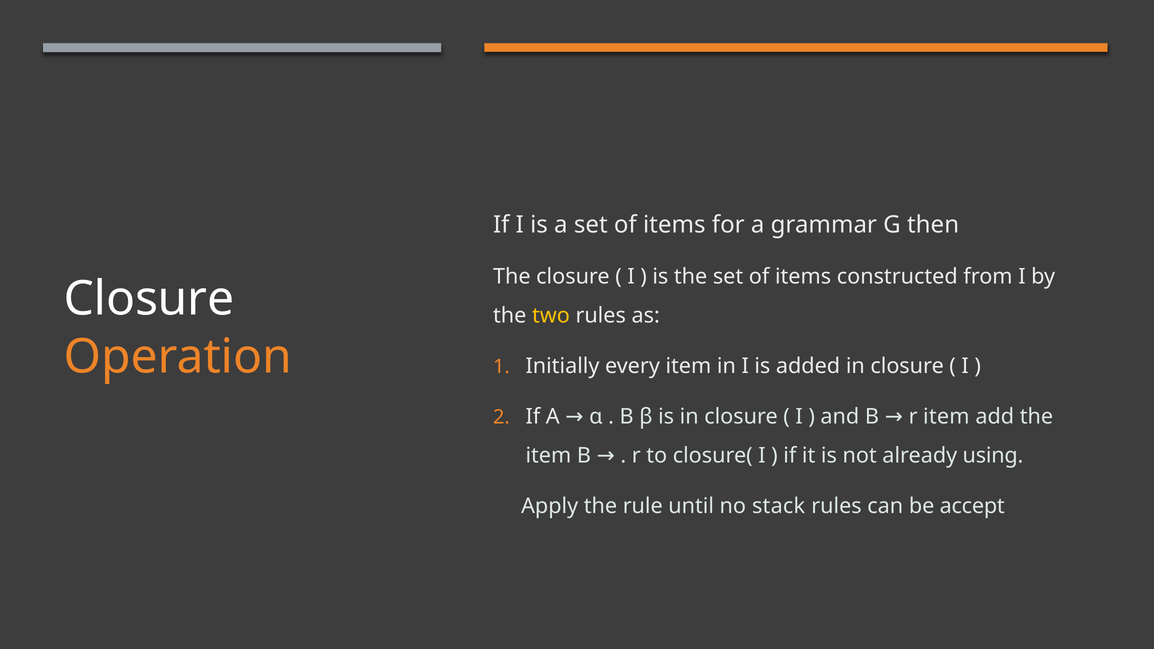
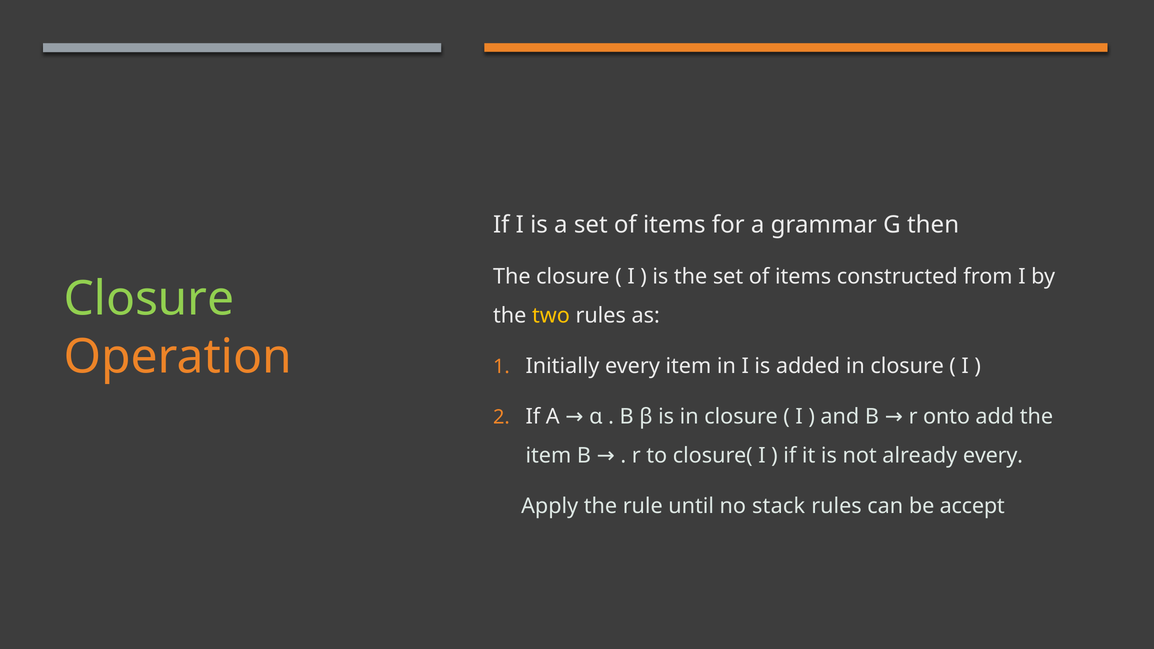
Closure at (149, 299) colour: white -> light green
r item: item -> onto
already using: using -> every
